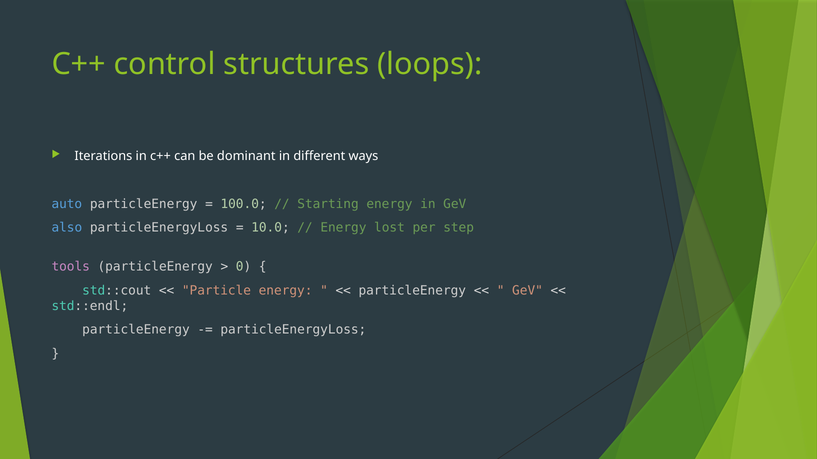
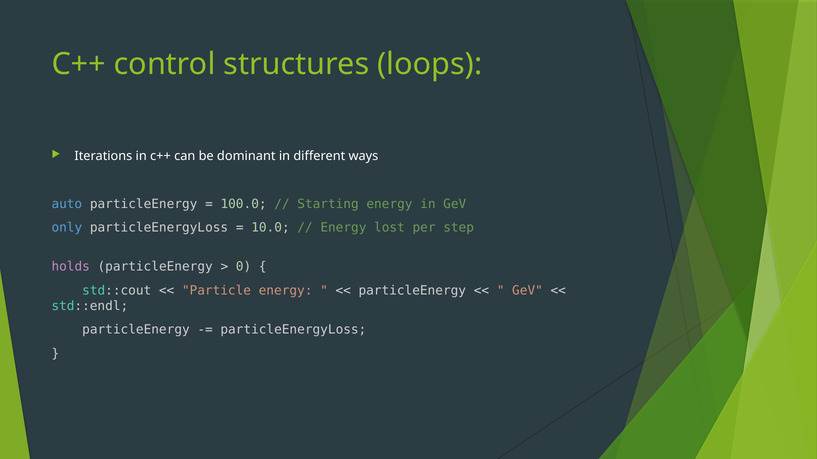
also: also -> only
tools: tools -> holds
